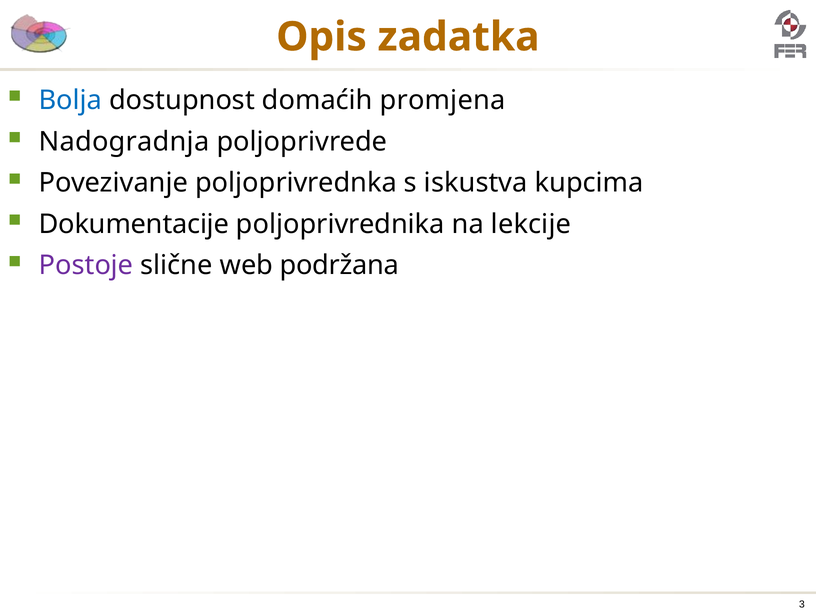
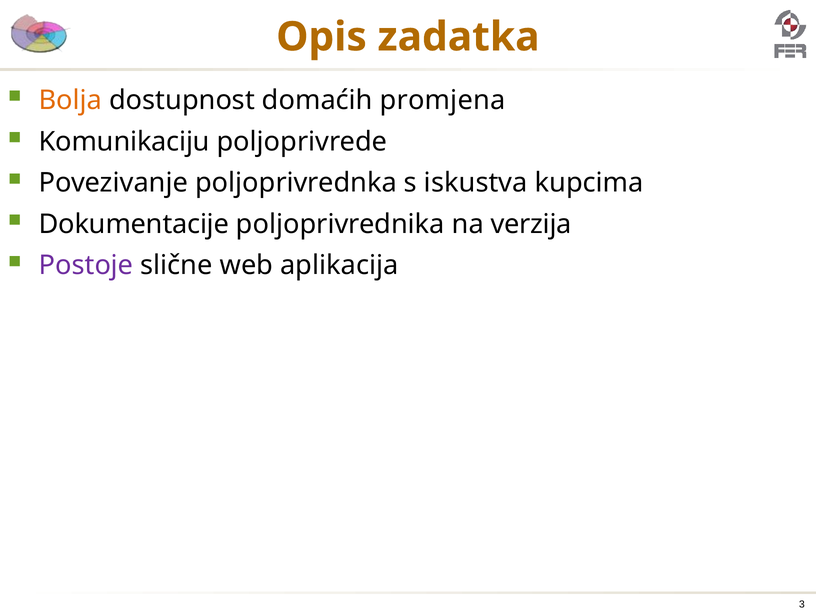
Bolja colour: blue -> orange
Nadogradnja: Nadogradnja -> Komunikaciju
lekcije: lekcije -> verzija
podržana: podržana -> aplikacija
